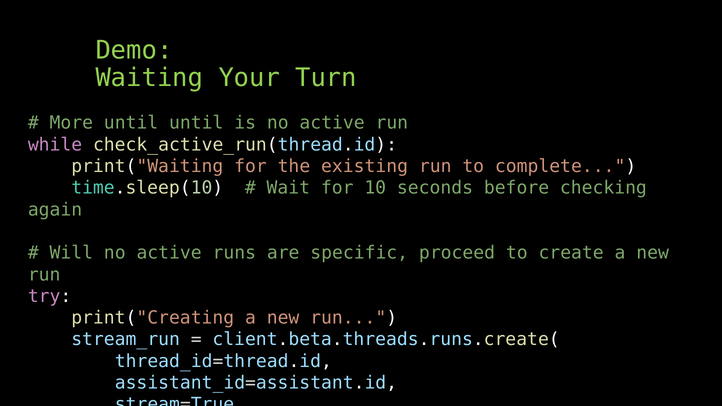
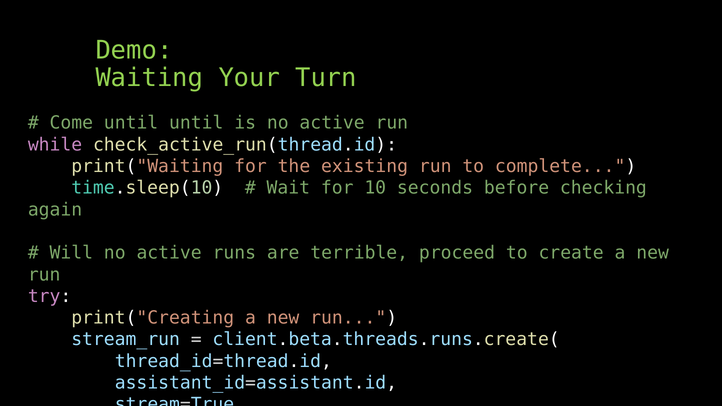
More: More -> Come
specific: specific -> terrible
